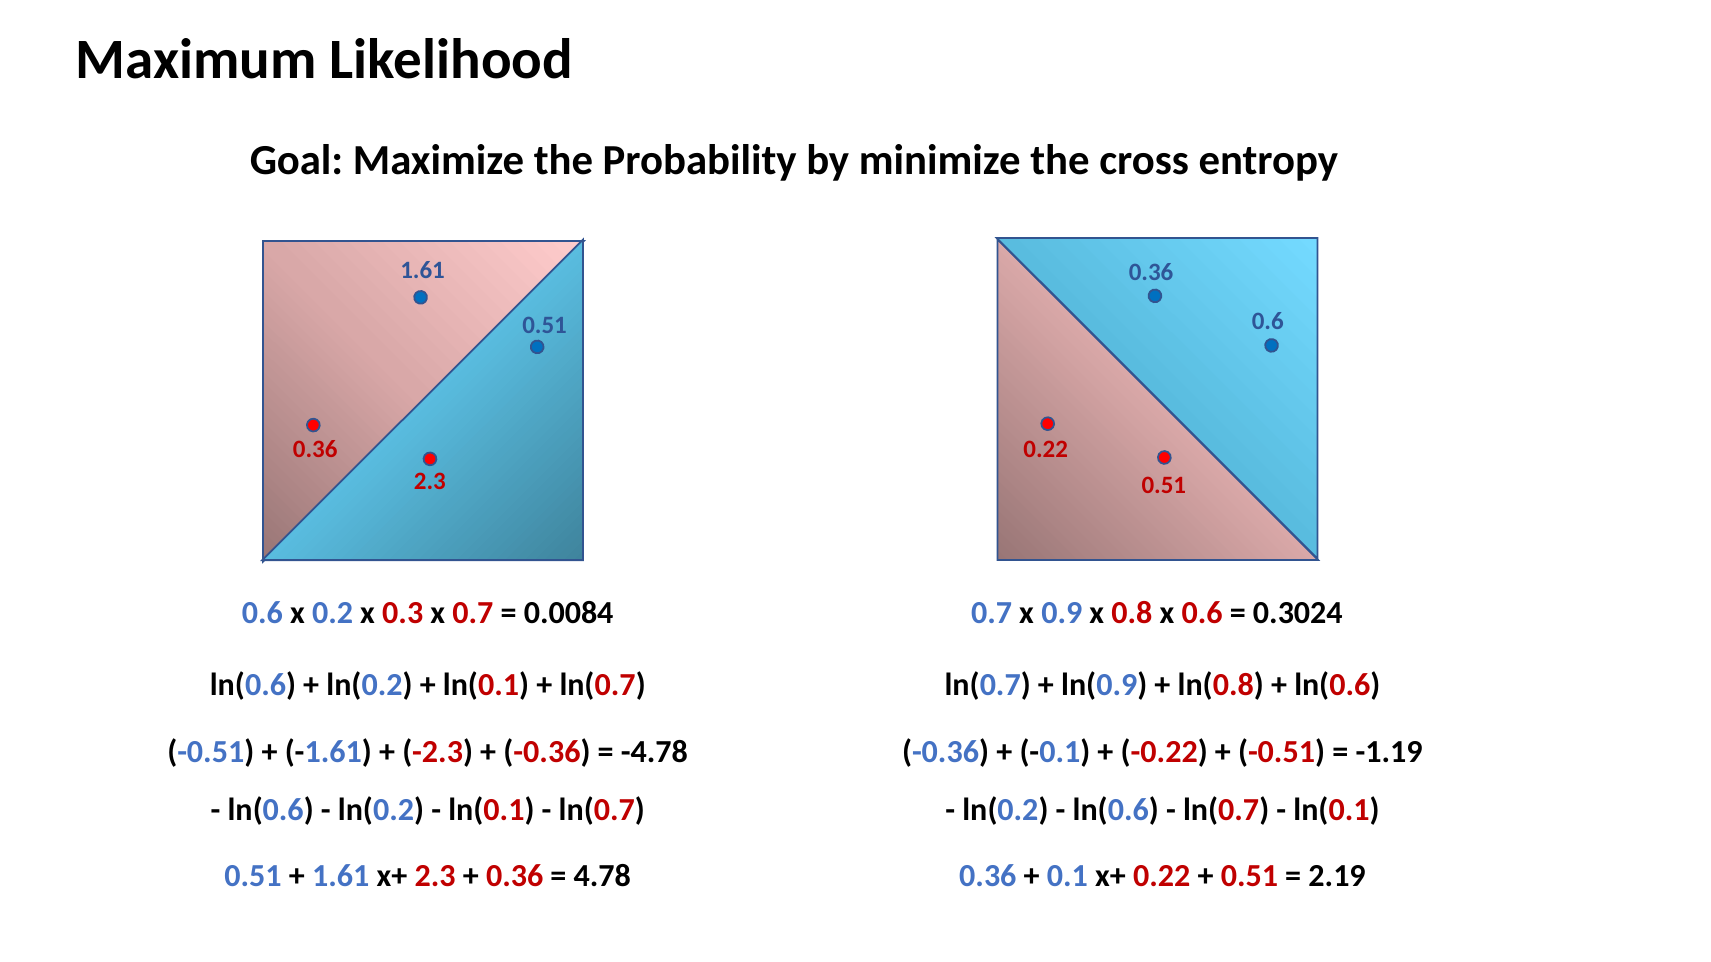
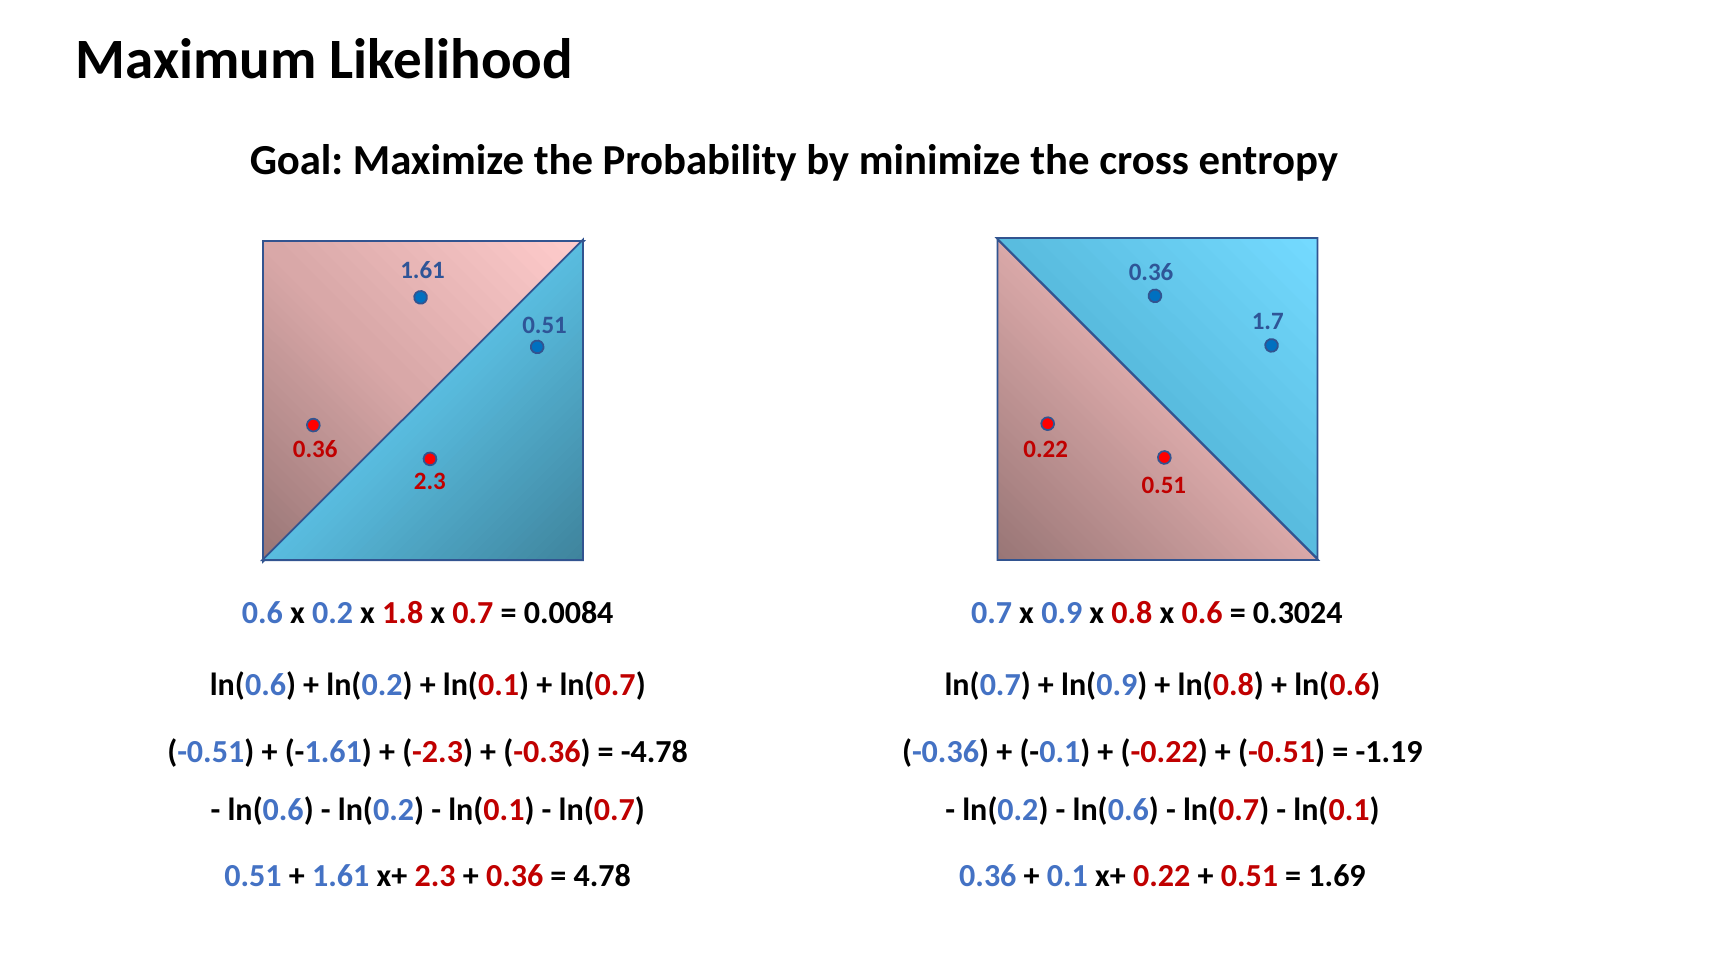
0.6 at (1268, 321): 0.6 -> 1.7
0.3: 0.3 -> 1.8
2.19: 2.19 -> 1.69
